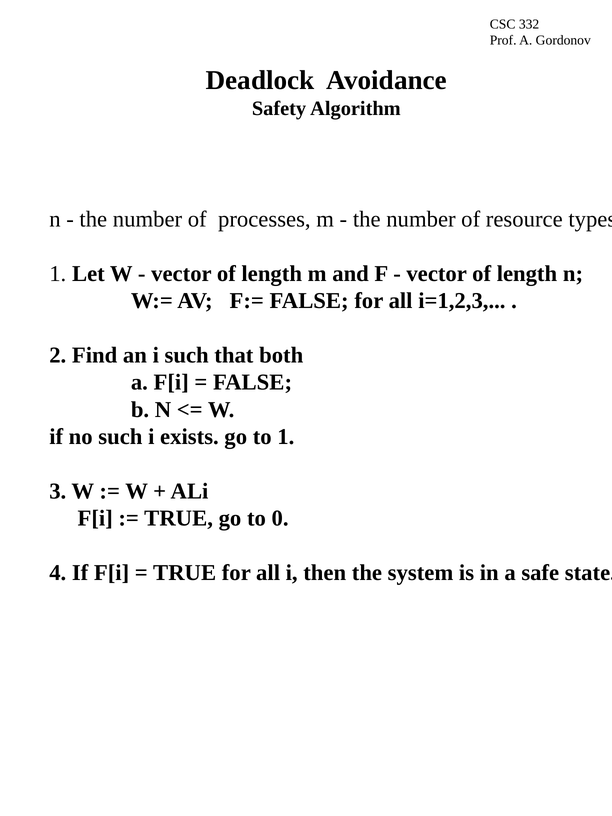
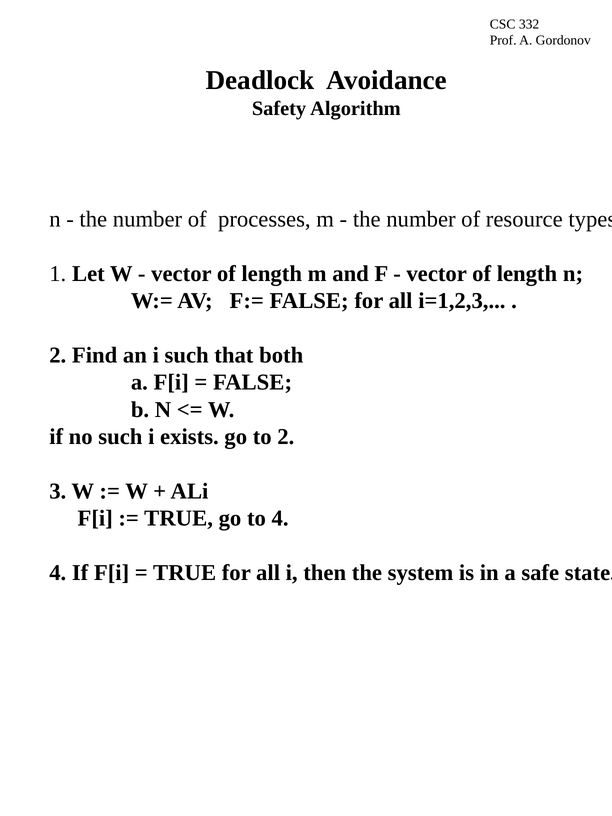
to 1: 1 -> 2
to 0: 0 -> 4
